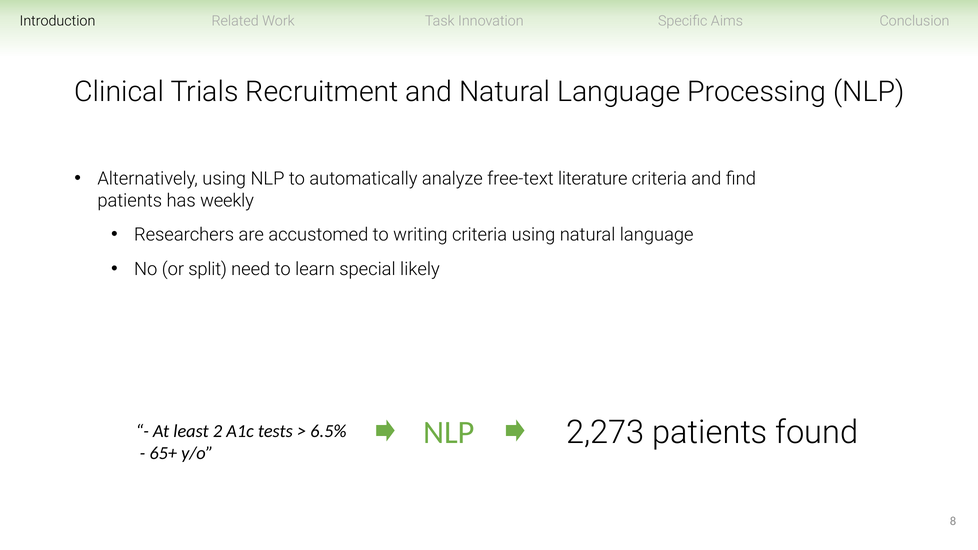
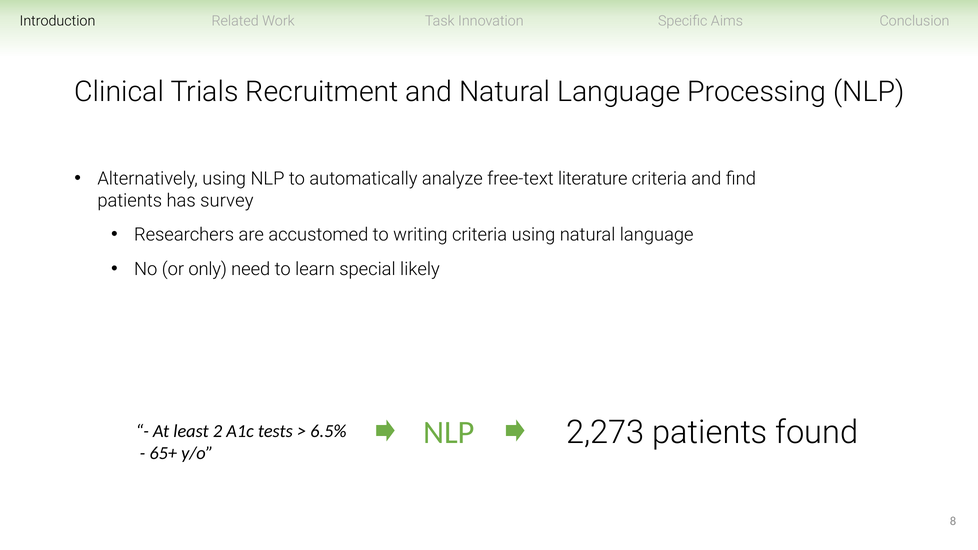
weekly: weekly -> survey
split: split -> only
